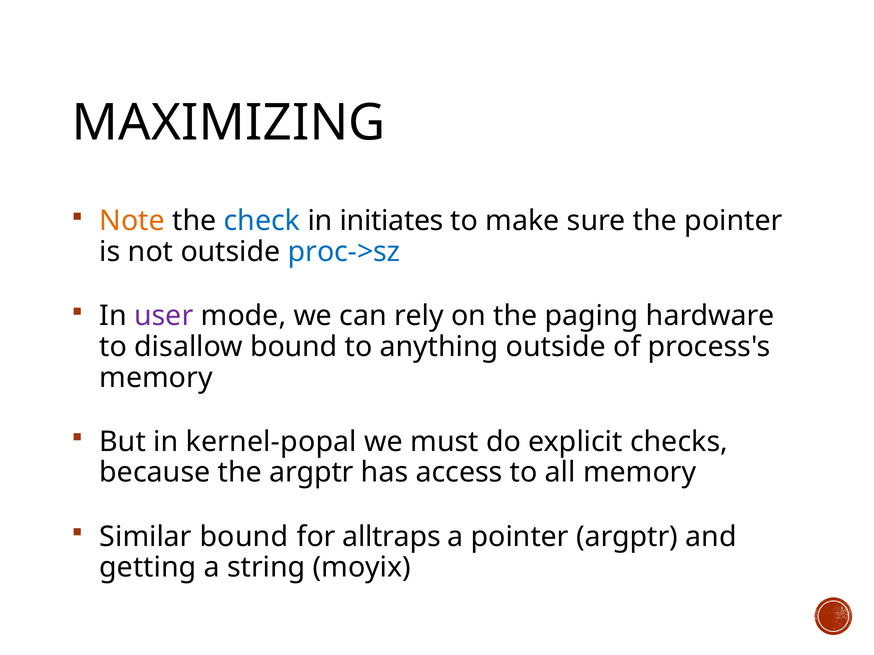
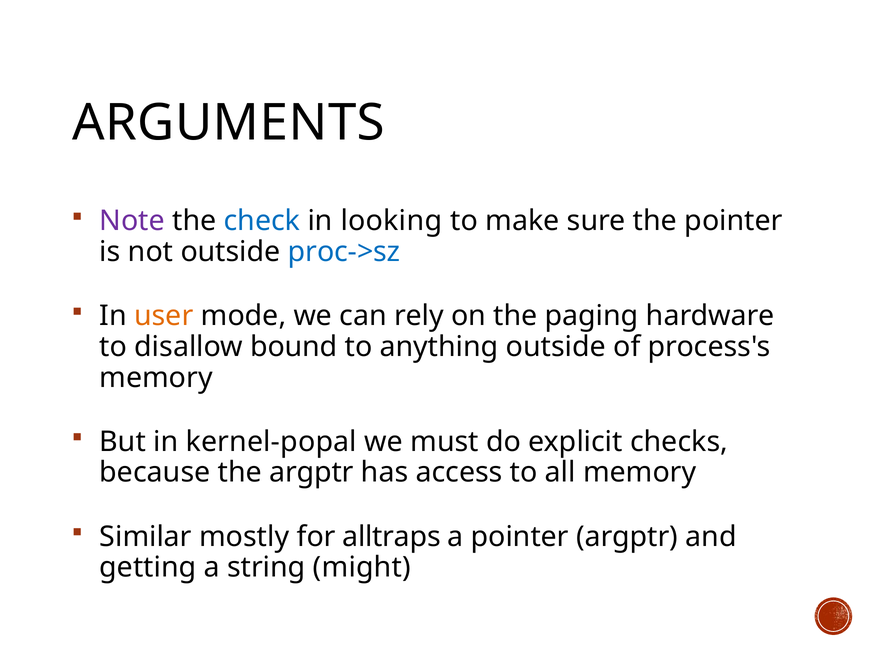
MAXIMIZING: MAXIMIZING -> ARGUMENTS
Note colour: orange -> purple
initiates: initiates -> looking
user colour: purple -> orange
Similar bound: bound -> mostly
moyix: moyix -> might
